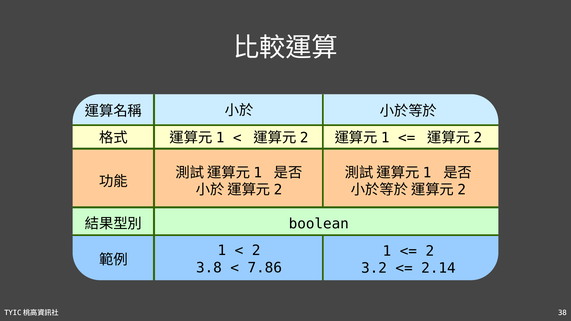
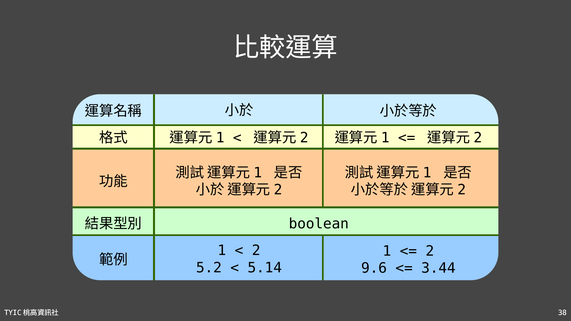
3.8: 3.8 -> 5.2
7.86: 7.86 -> 5.14
3.2: 3.2 -> 9.6
2.14: 2.14 -> 3.44
